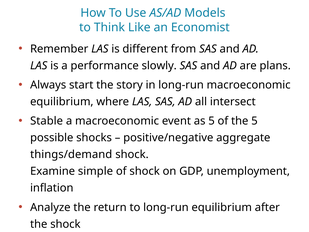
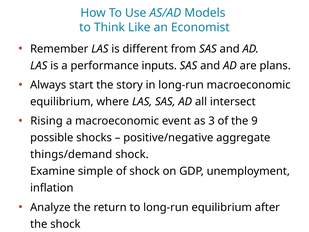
slowly: slowly -> inputs
Stable: Stable -> Rising
as 5: 5 -> 3
the 5: 5 -> 9
